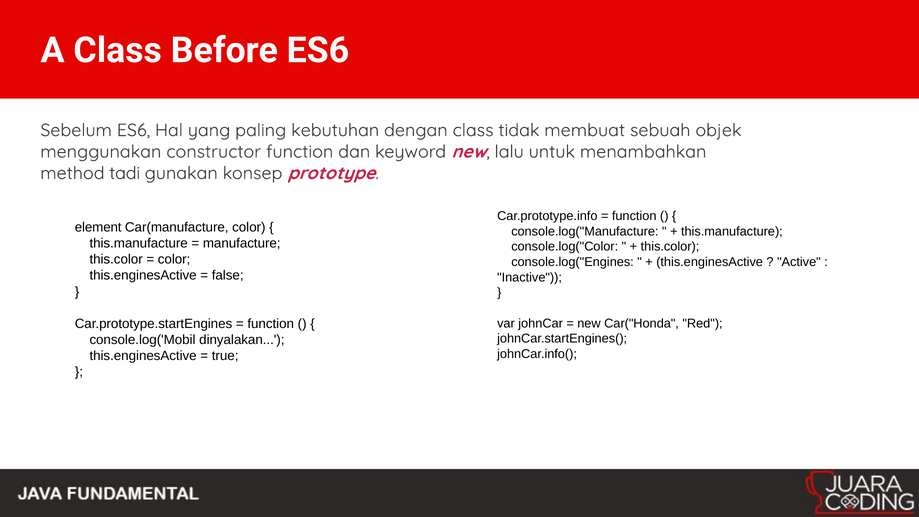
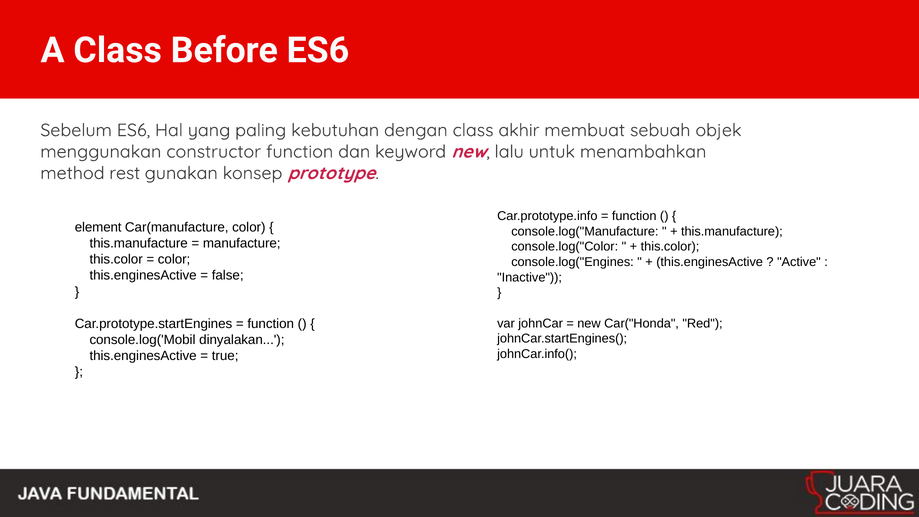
tidak: tidak -> akhir
tadi: tadi -> rest
